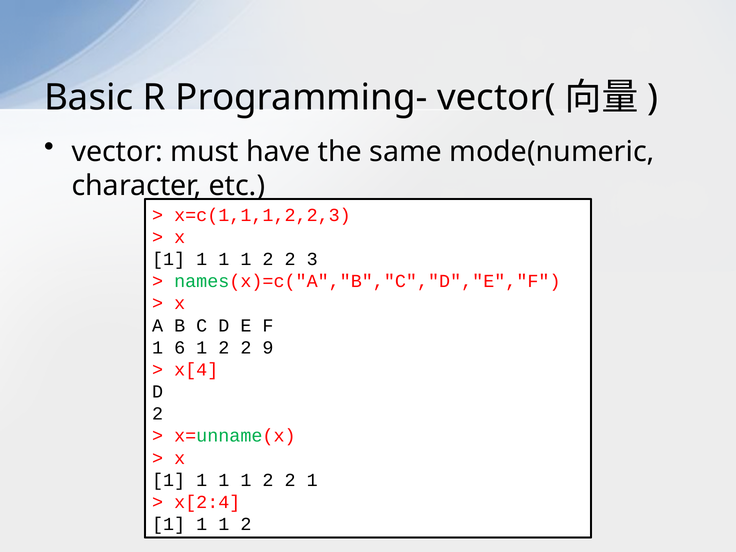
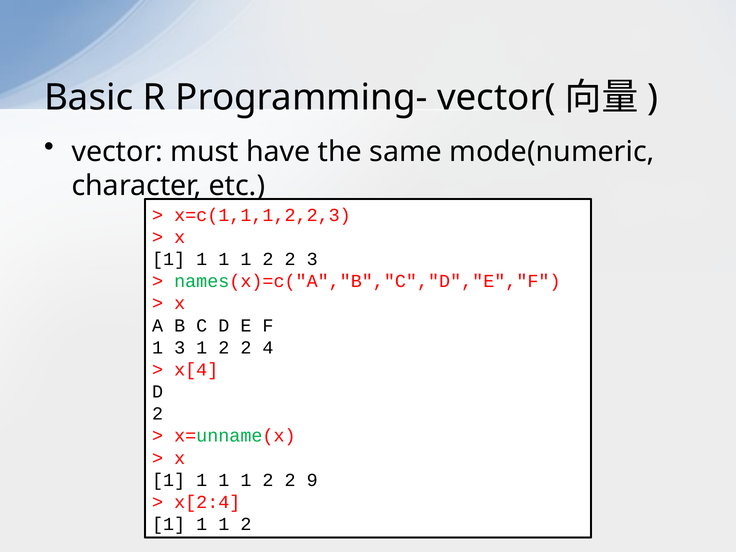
1 6: 6 -> 3
9: 9 -> 4
2 1: 1 -> 9
